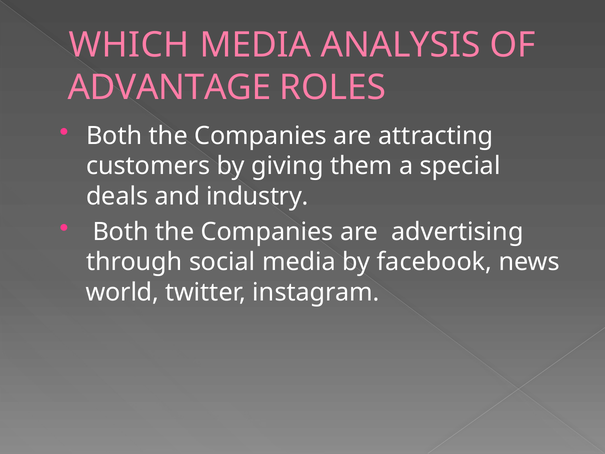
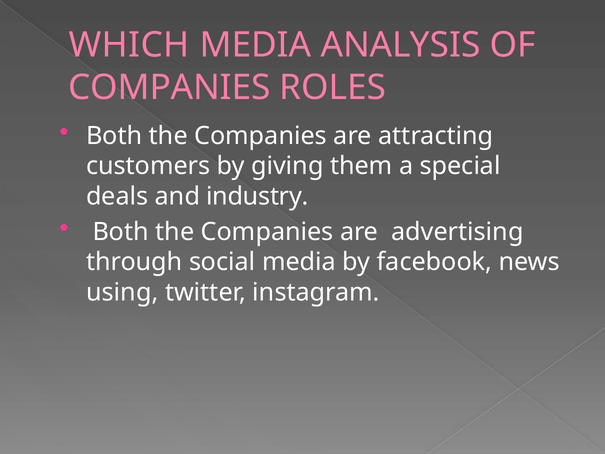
ADVANTAGE at (169, 88): ADVANTAGE -> COMPANIES
world: world -> using
